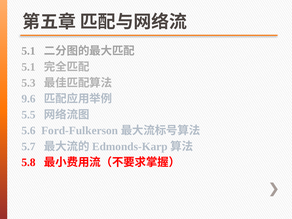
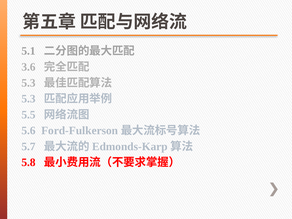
5.1 at (29, 67): 5.1 -> 3.6
9.6 at (29, 99): 9.6 -> 5.3
